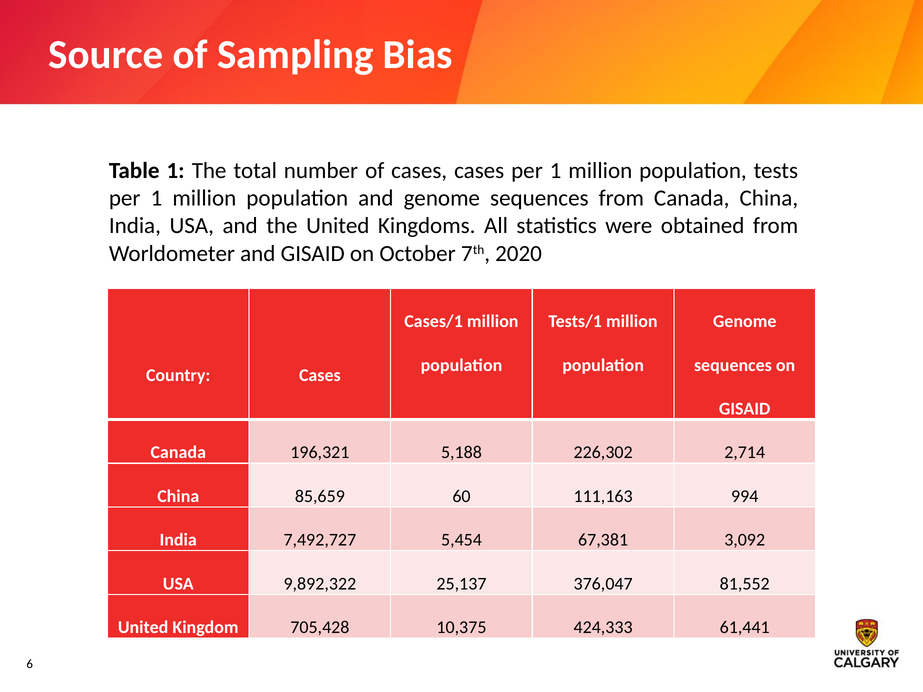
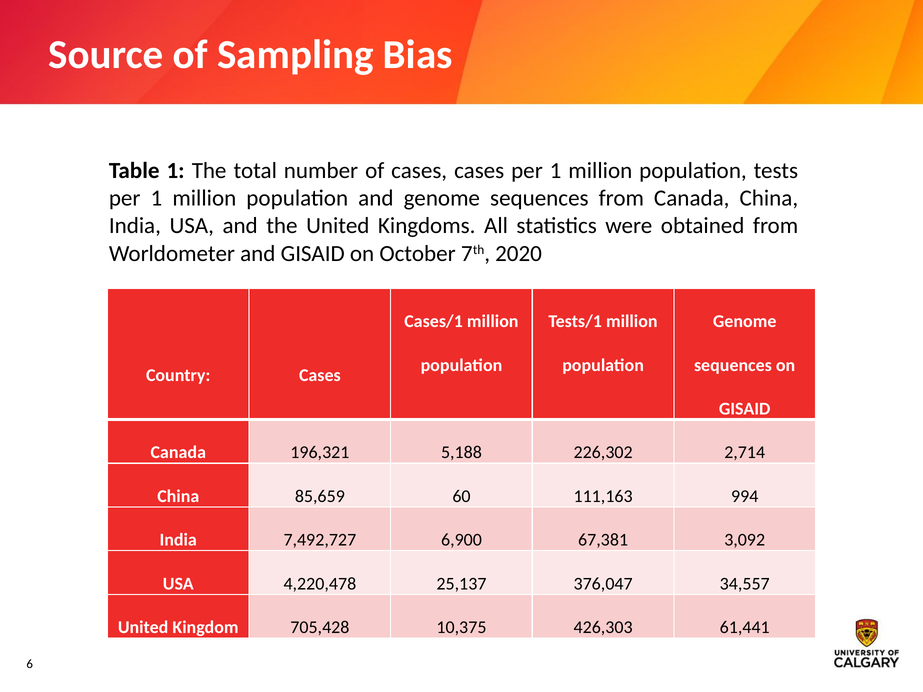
5,454: 5,454 -> 6,900
9,892,322: 9,892,322 -> 4,220,478
81,552: 81,552 -> 34,557
424,333: 424,333 -> 426,303
